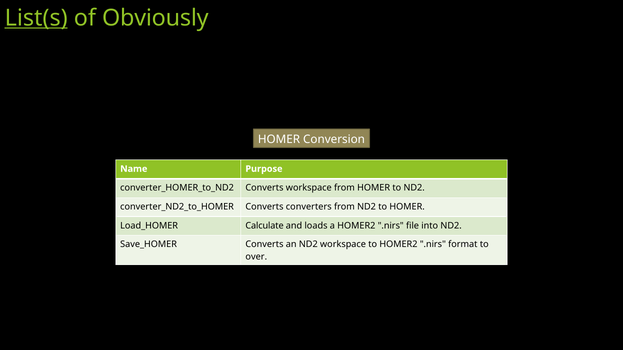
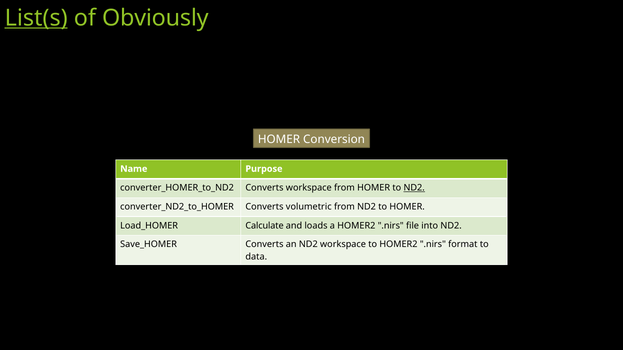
ND2 at (414, 188) underline: none -> present
converters: converters -> volumetric
over: over -> data
